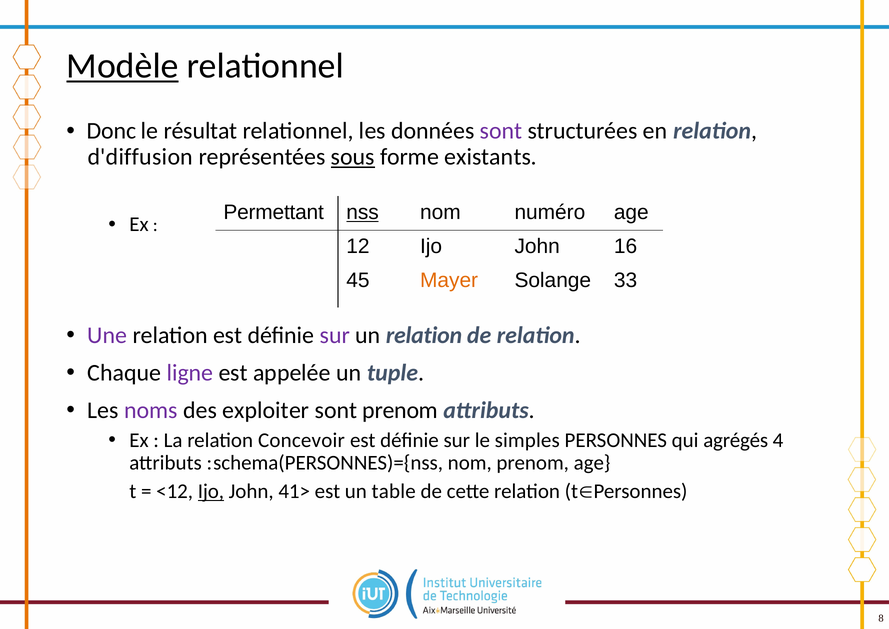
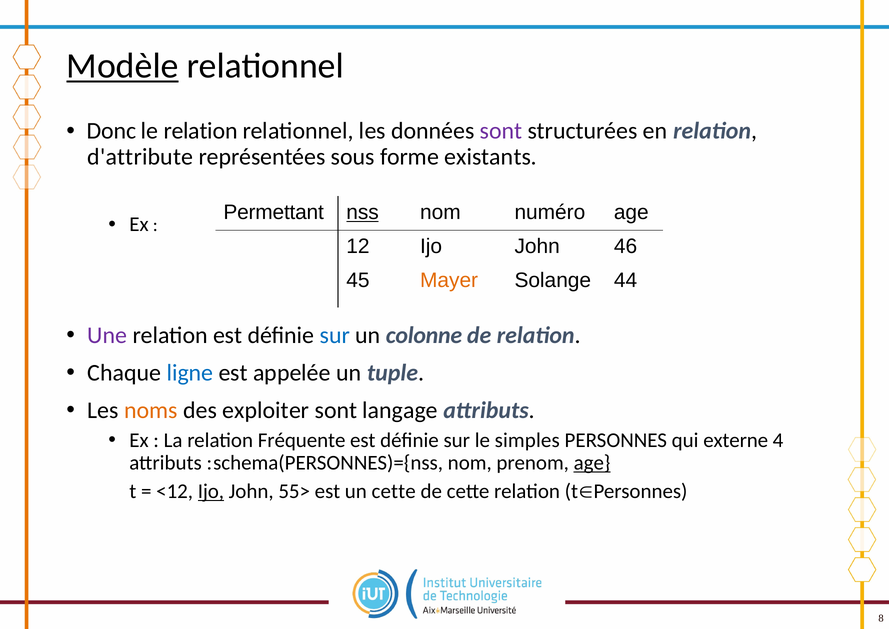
le résultat: résultat -> relation
d'diffusion: d'diffusion -> d'attribute
sous underline: present -> none
16: 16 -> 46
33: 33 -> 44
sur at (335, 335) colour: purple -> blue
un relation: relation -> colonne
ligne colour: purple -> blue
noms colour: purple -> orange
sont prenom: prenom -> langage
Concevoir: Concevoir -> Fréquente
agrégés: agrégés -> externe
age at (592, 463) underline: none -> present
41>: 41> -> 55>
un table: table -> cette
